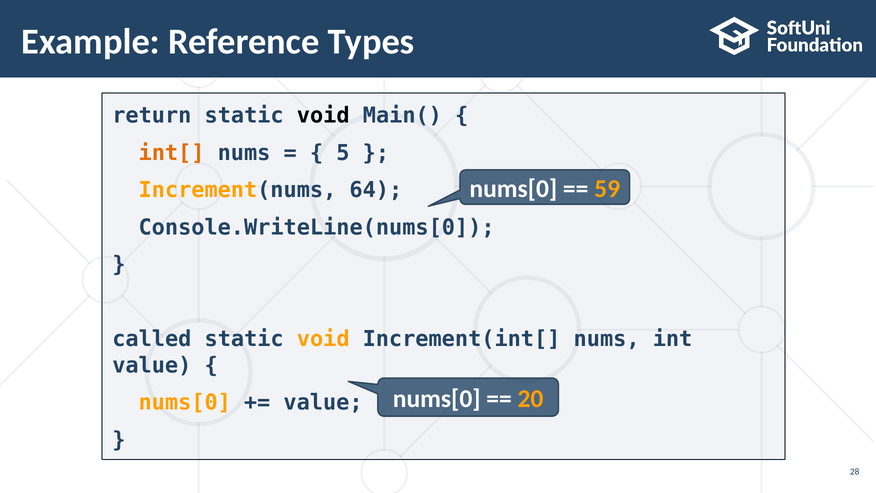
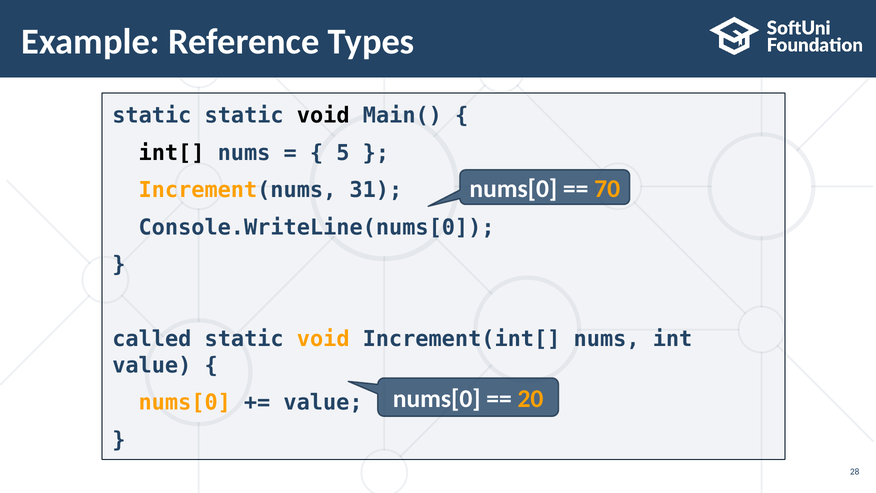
return at (152, 116): return -> static
int[ colour: orange -> black
59: 59 -> 70
64: 64 -> 31
